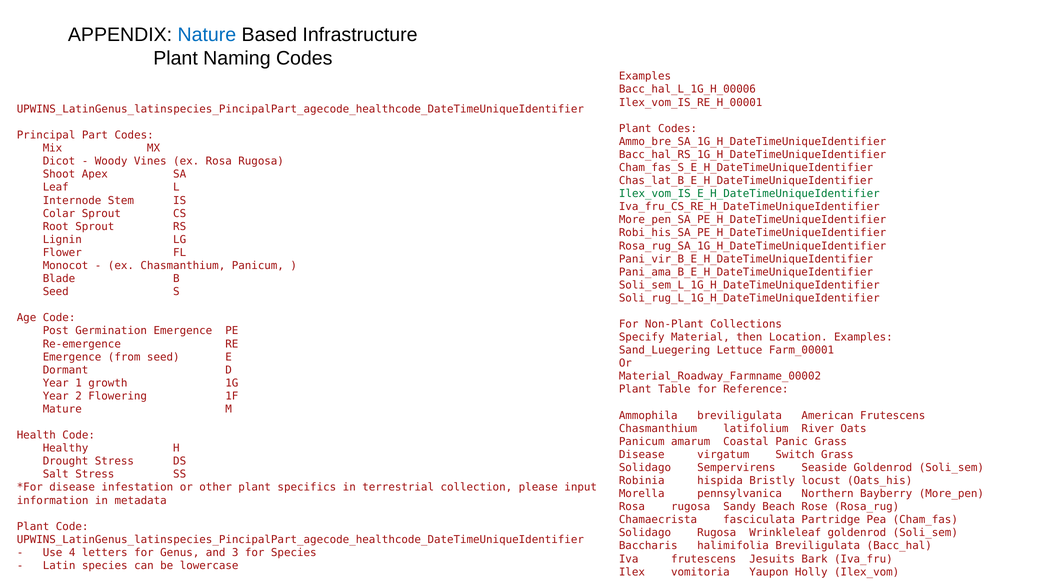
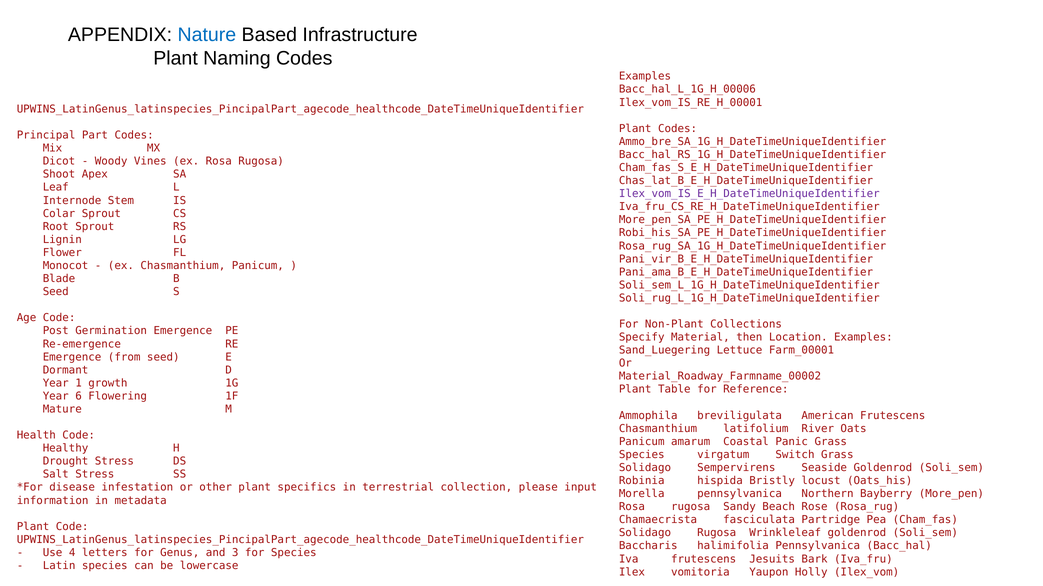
Ilex_vom_IS_E_H_DateTimeUniqueIdentifier colour: green -> purple
2: 2 -> 6
Disease at (642, 455): Disease -> Species
halimifolia Breviligulata: Breviligulata -> Pennsylvanica
